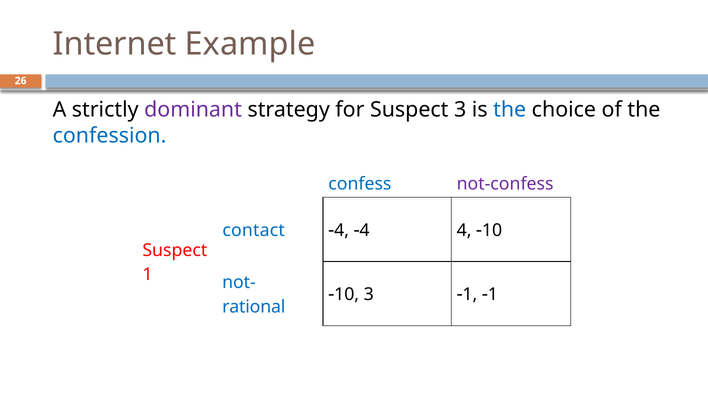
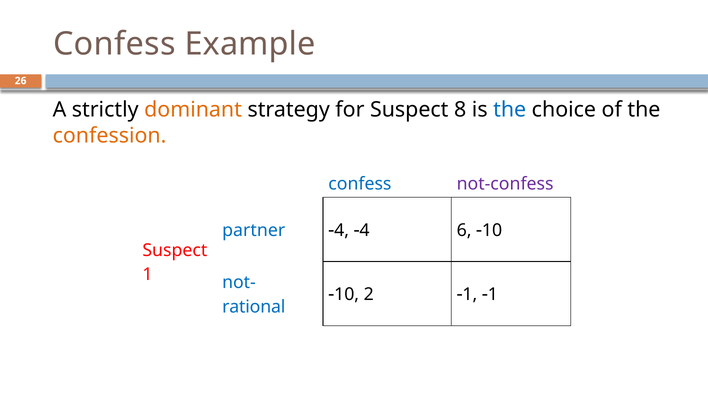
Internet at (115, 44): Internet -> Confess
dominant colour: purple -> orange
Suspect 3: 3 -> 8
confession colour: blue -> orange
contact: contact -> partner
4: 4 -> 6
10 3: 3 -> 2
